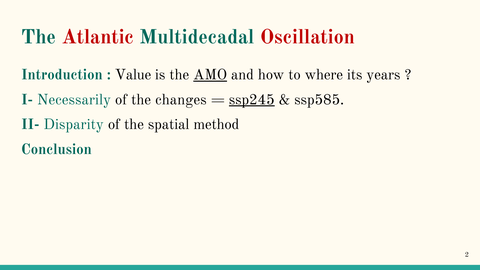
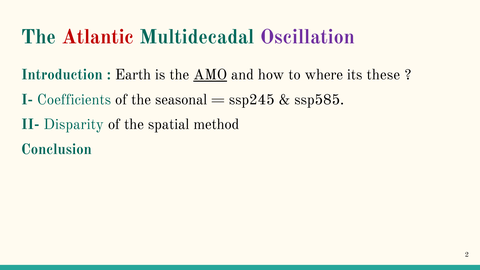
Oscillation colour: red -> purple
Value: Value -> Earth
years: years -> these
Necessarily: Necessarily -> Coefficients
changes: changes -> seasonal
ssp245 underline: present -> none
